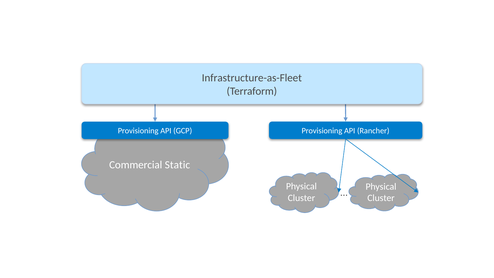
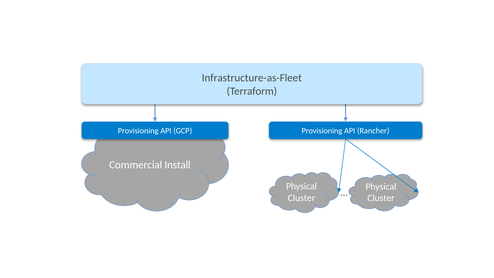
Static: Static -> Install
